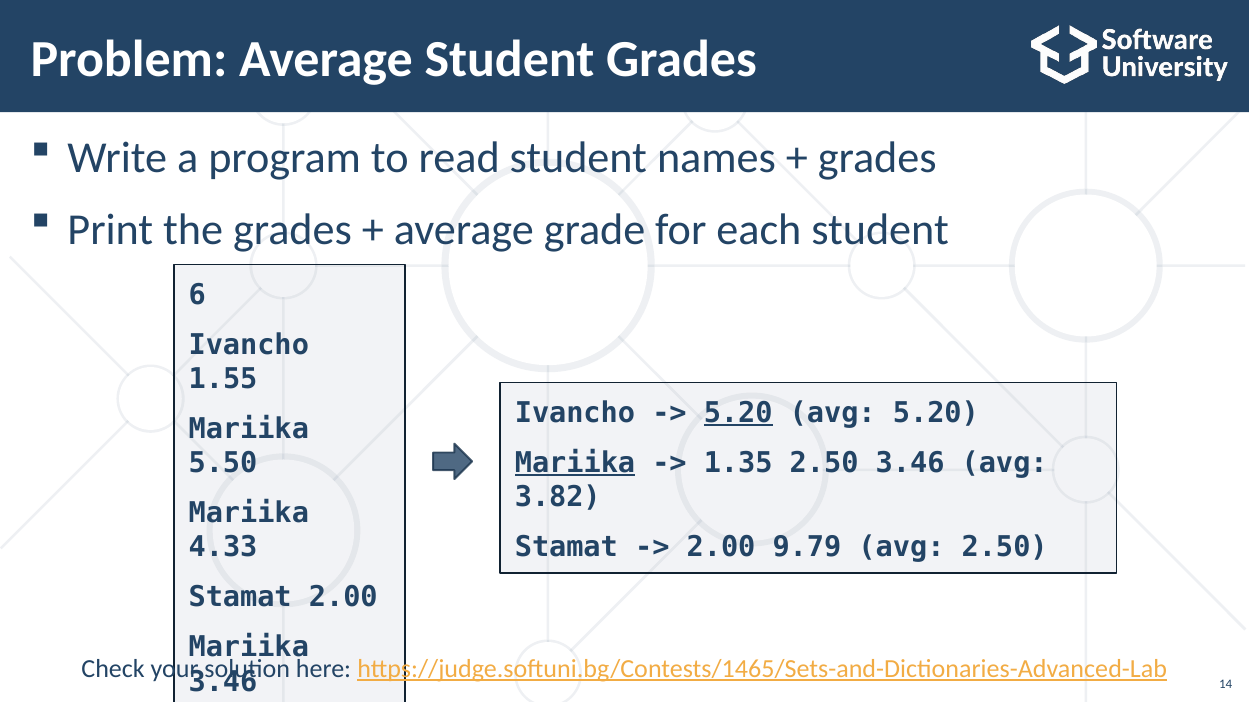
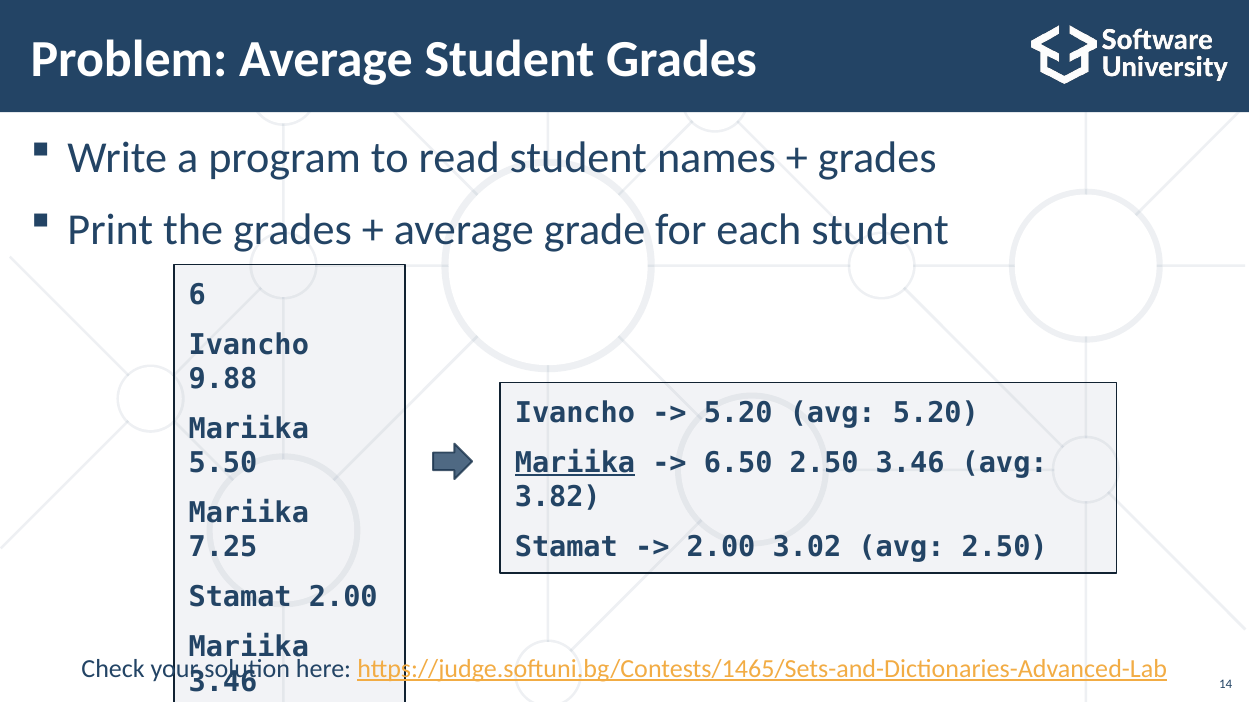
1.55: 1.55 -> 9.88
5.20 at (738, 413) underline: present -> none
1.35: 1.35 -> 6.50
9.79: 9.79 -> 3.02
4.33: 4.33 -> 7.25
